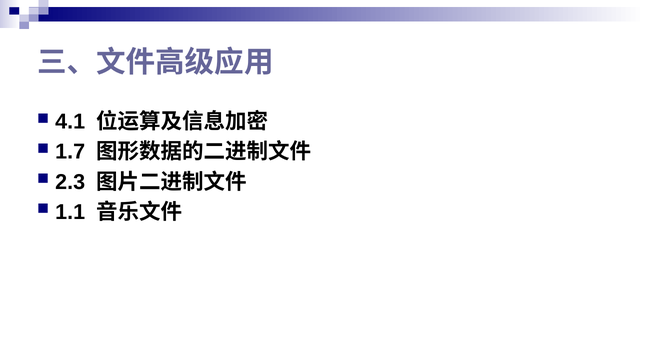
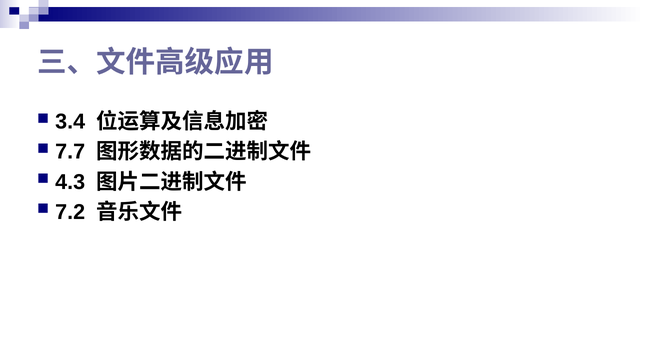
4.1: 4.1 -> 3.4
1.7: 1.7 -> 7.7
2.3: 2.3 -> 4.3
1.1: 1.1 -> 7.2
